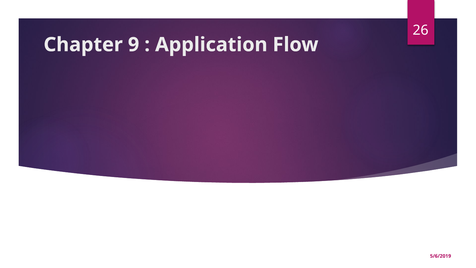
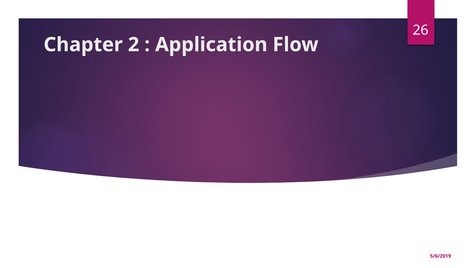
9: 9 -> 2
